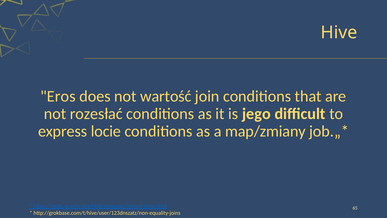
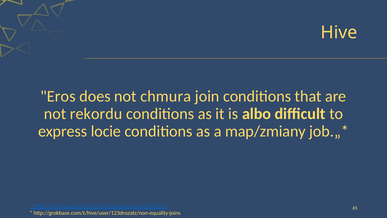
wartość: wartość -> chmura
rozesłać: rozesłać -> rekordu
jego: jego -> albo
